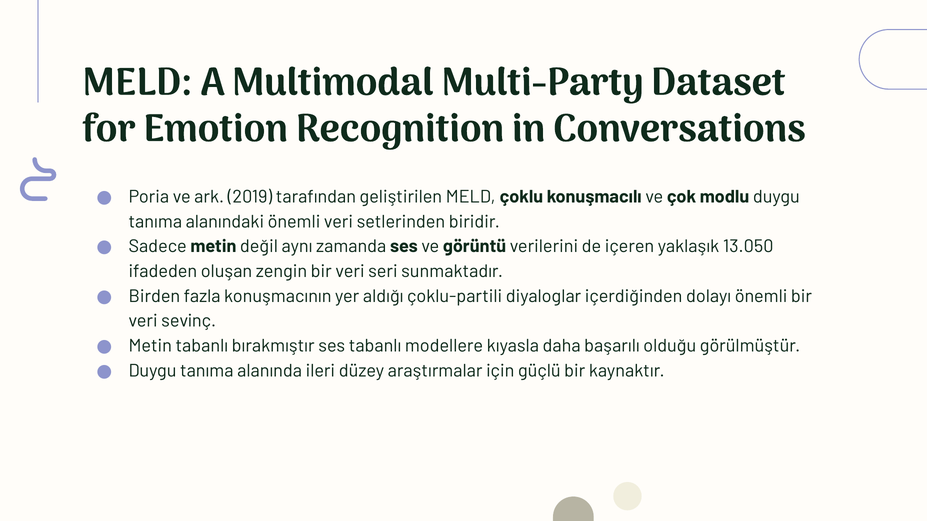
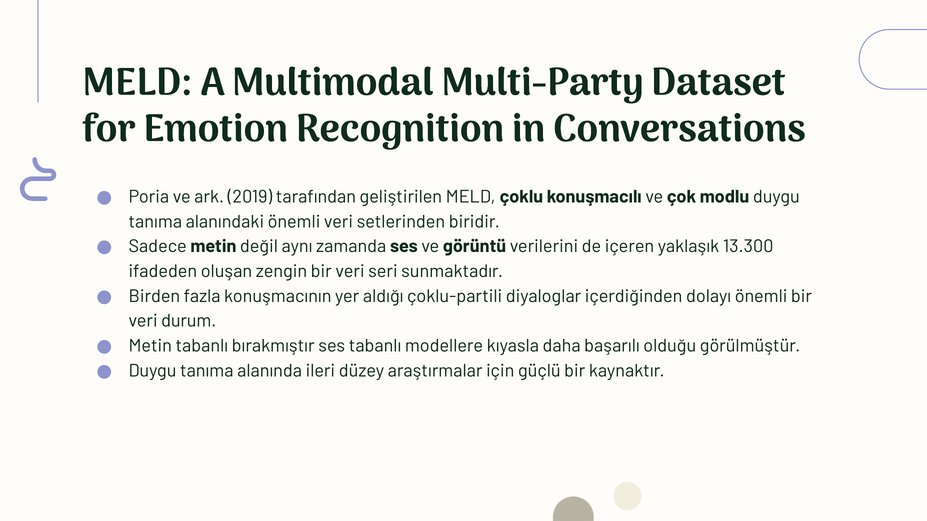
13.050: 13.050 -> 13.300
sevinç: sevinç -> durum
